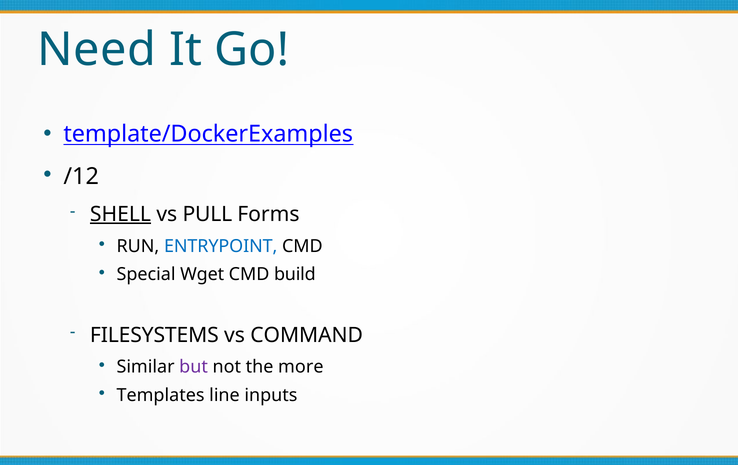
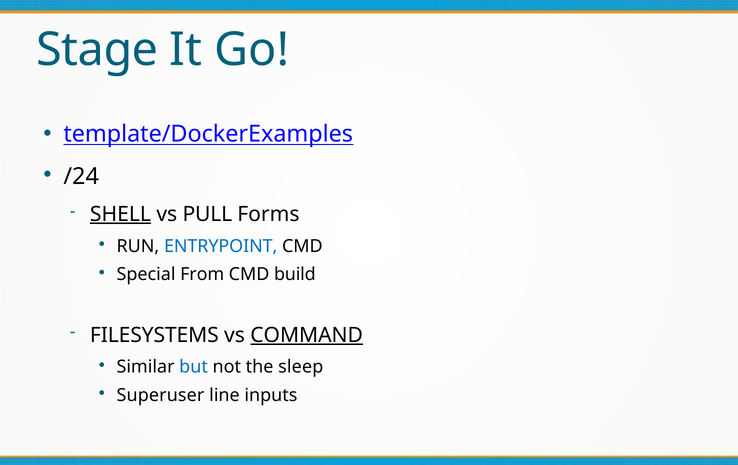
Need: Need -> Stage
/12: /12 -> /24
Wget: Wget -> From
COMMAND underline: none -> present
but colour: purple -> blue
more: more -> sleep
Templates: Templates -> Superuser
